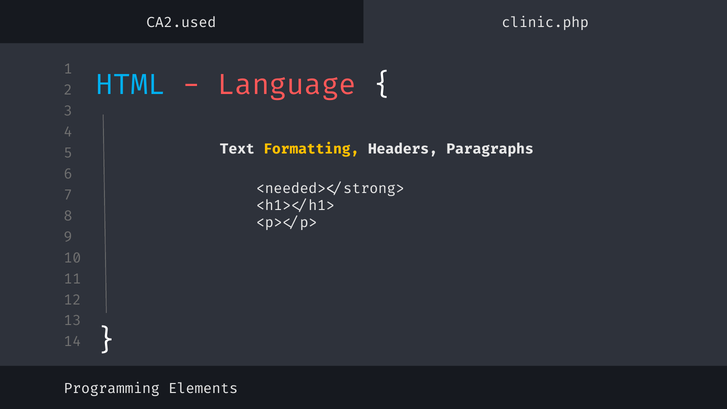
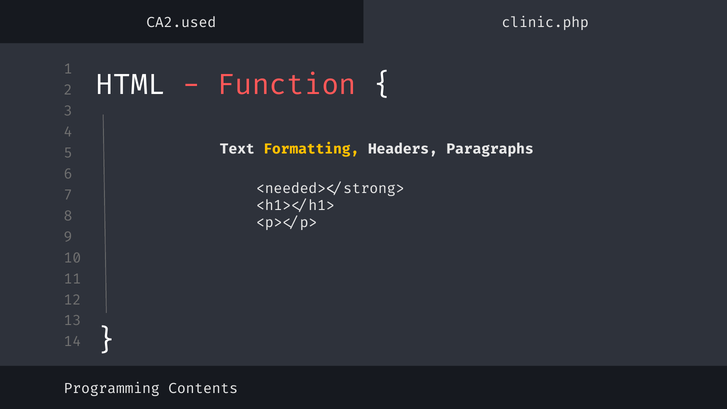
HTML colour: light blue -> white
Language: Language -> Function
Elements: Elements -> Contents
